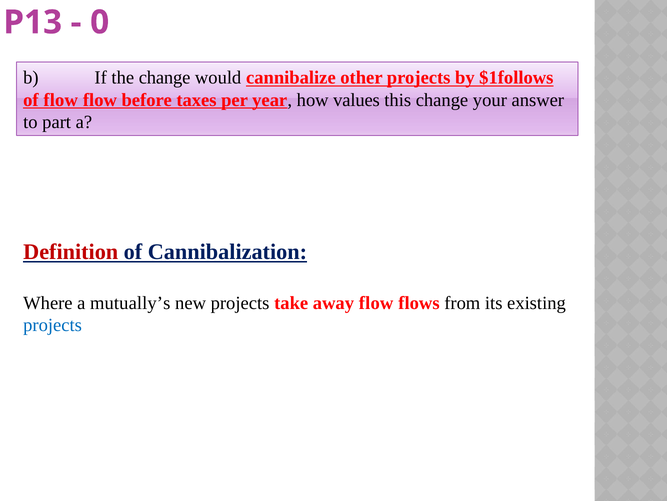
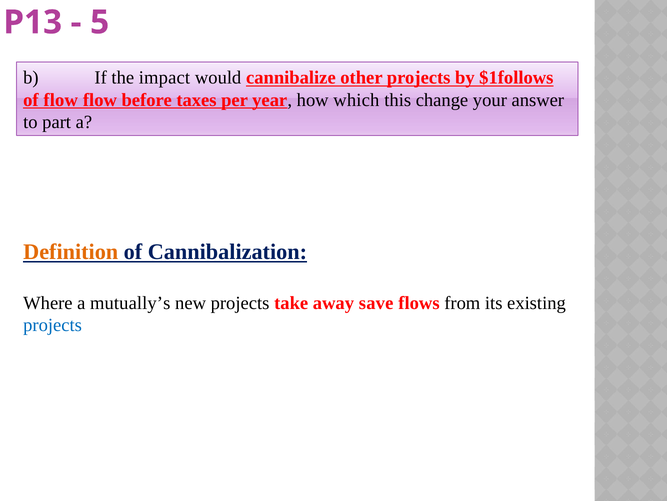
0: 0 -> 5
the change: change -> impact
values: values -> which
Definition colour: red -> orange
away flow: flow -> save
